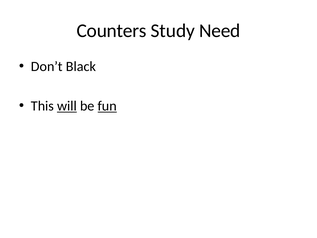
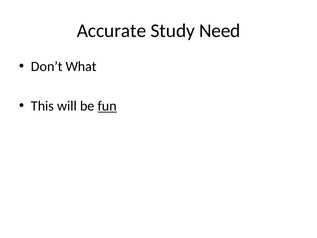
Counters: Counters -> Accurate
Black: Black -> What
will underline: present -> none
